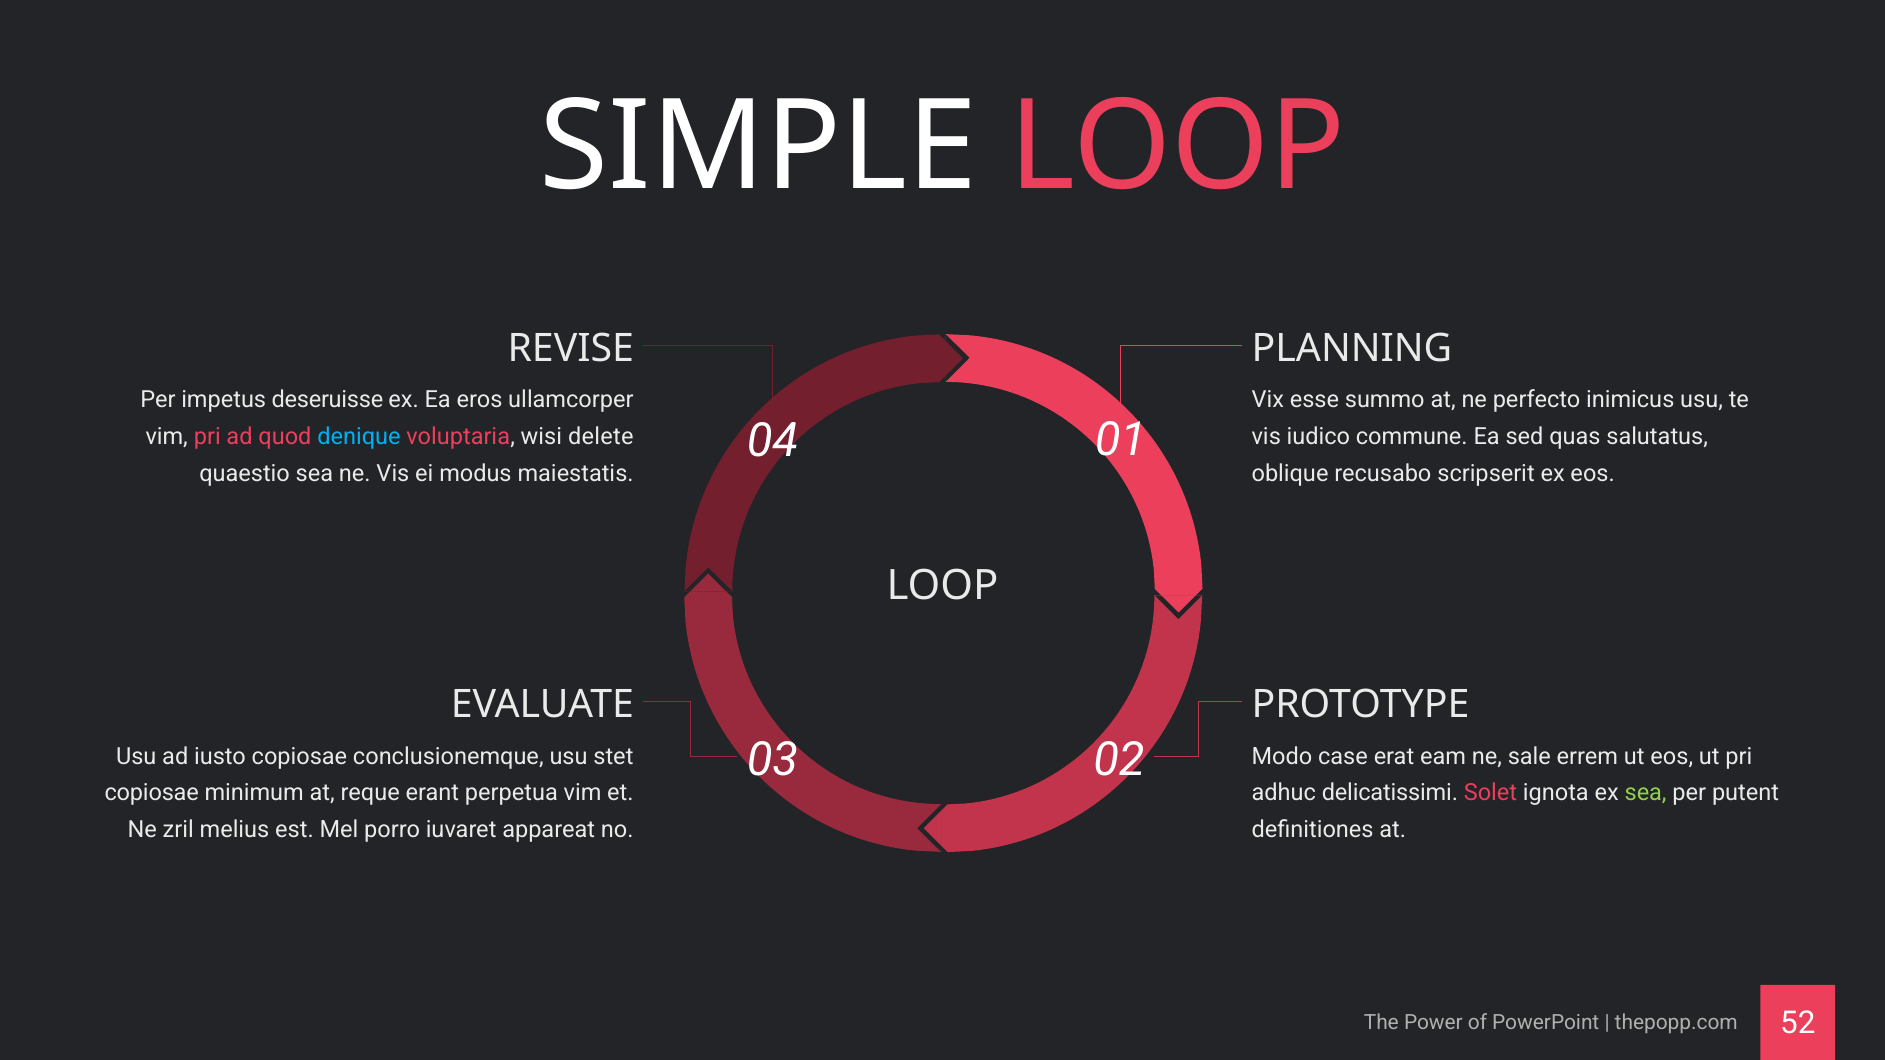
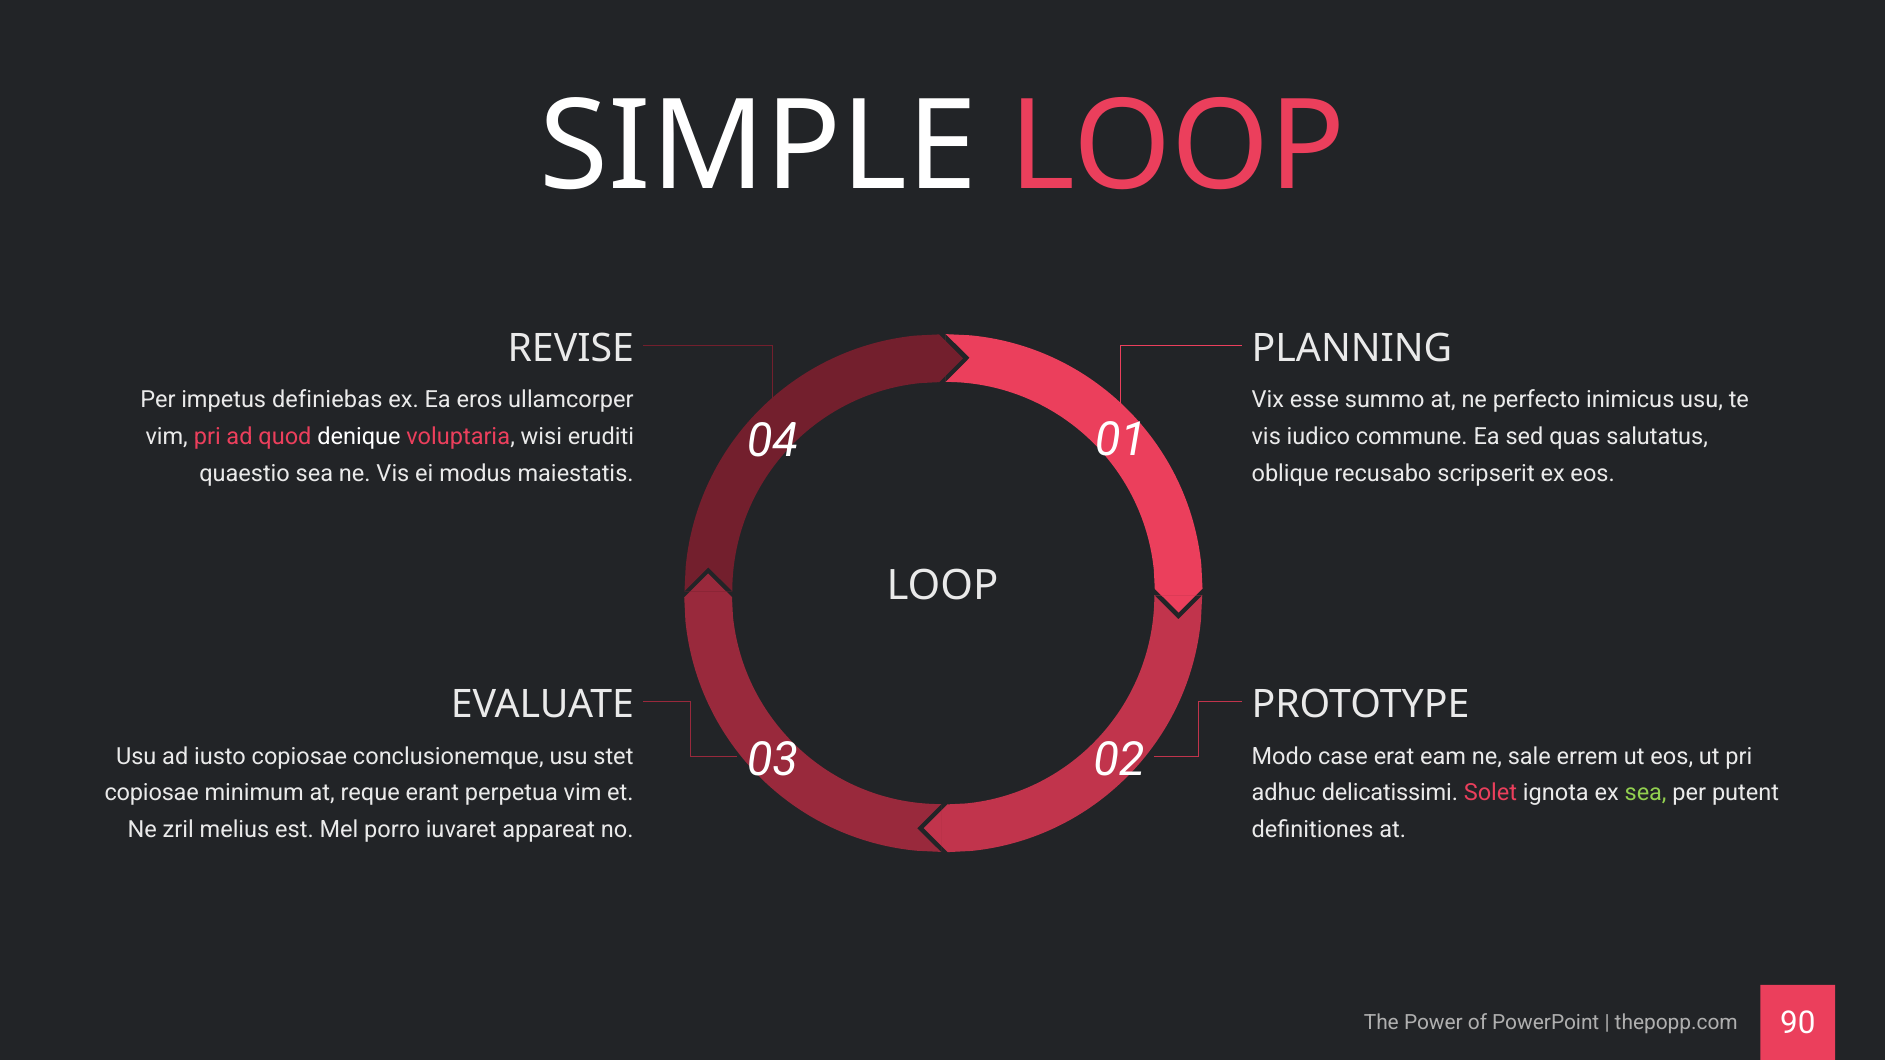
deseruisse: deseruisse -> definiebas
denique colour: light blue -> white
delete: delete -> eruditi
52: 52 -> 90
